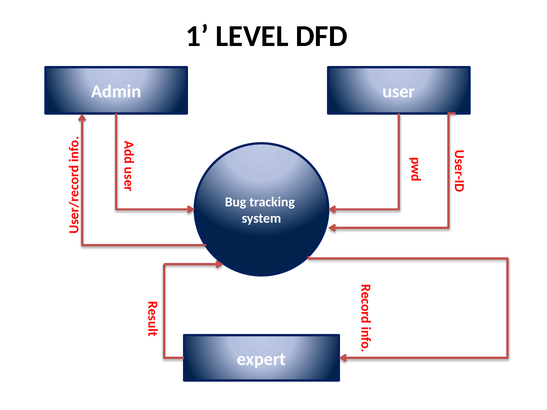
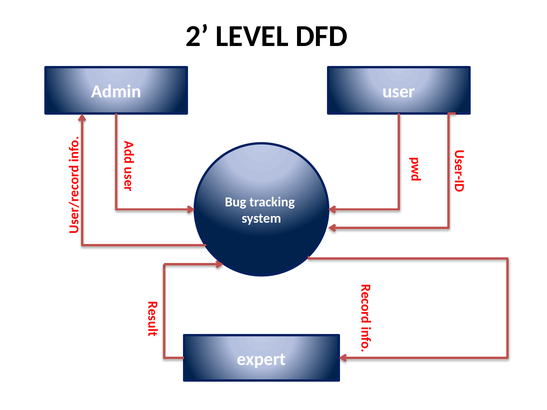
1: 1 -> 2
